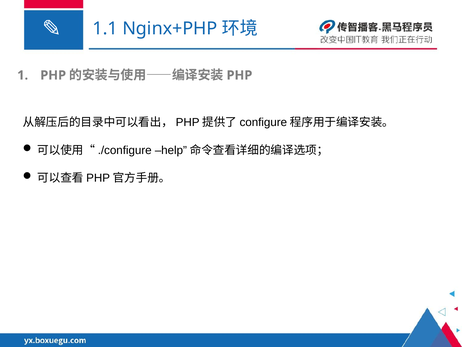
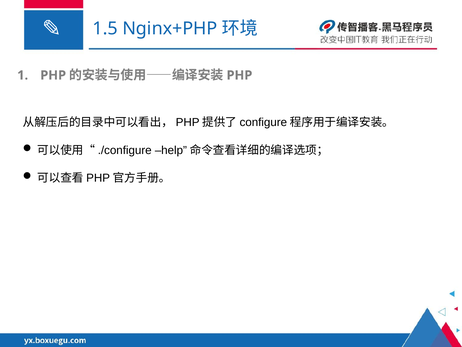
1.1: 1.1 -> 1.5
